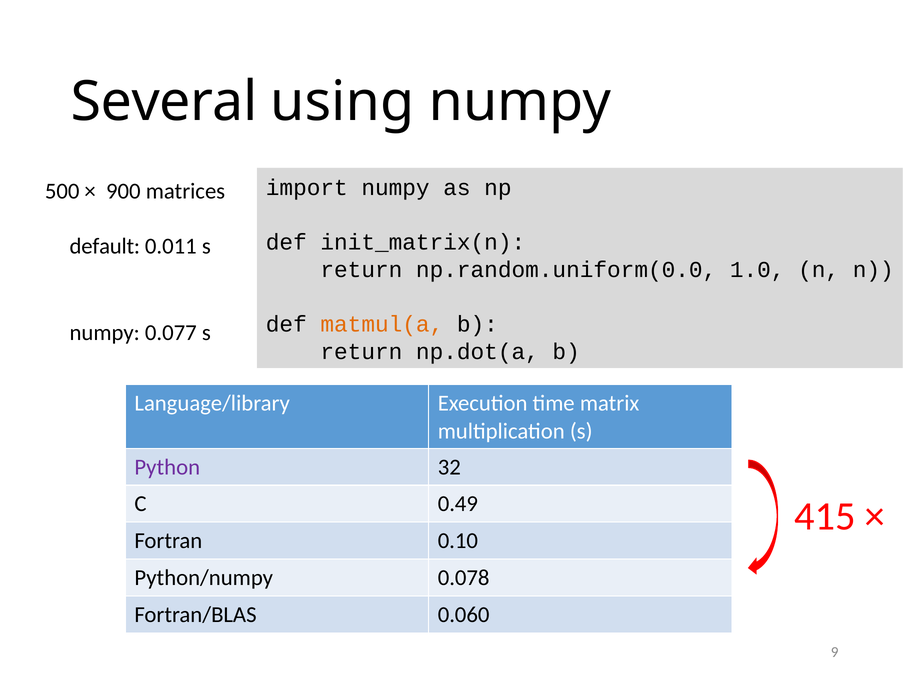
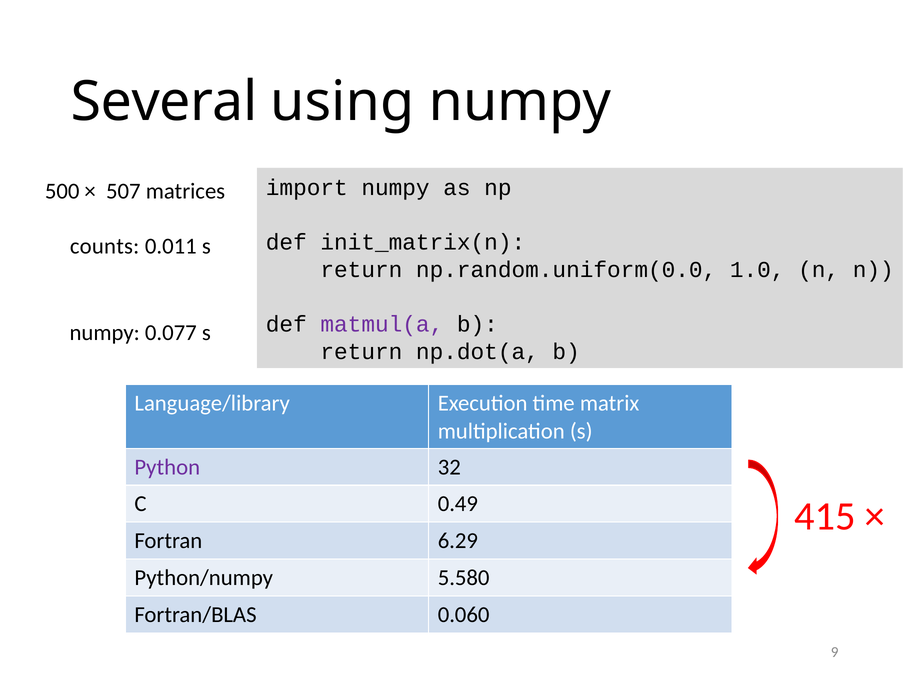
900: 900 -> 507
default: default -> counts
matmul(a colour: orange -> purple
0.10: 0.10 -> 6.29
0.078: 0.078 -> 5.580
